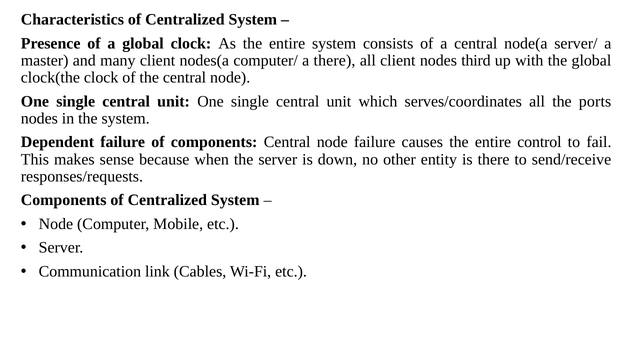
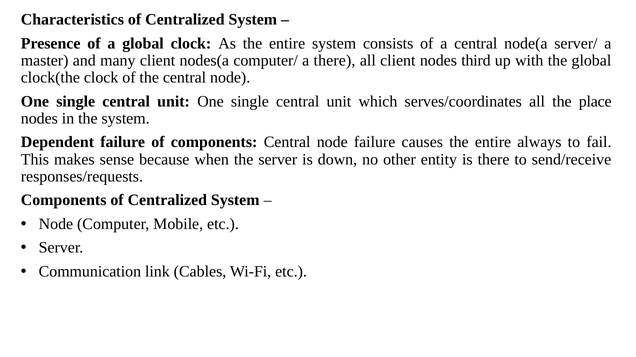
ports: ports -> place
control: control -> always
